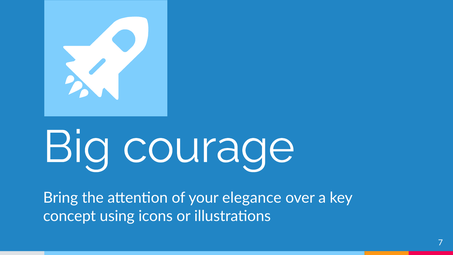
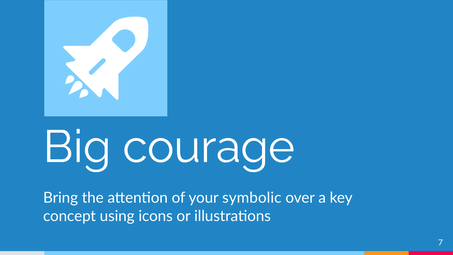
elegance: elegance -> symbolic
